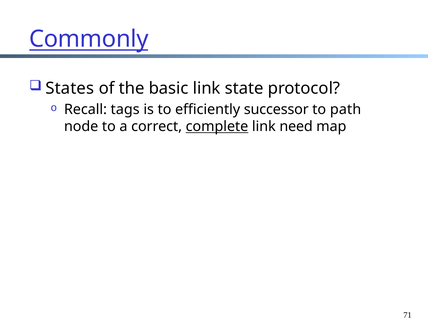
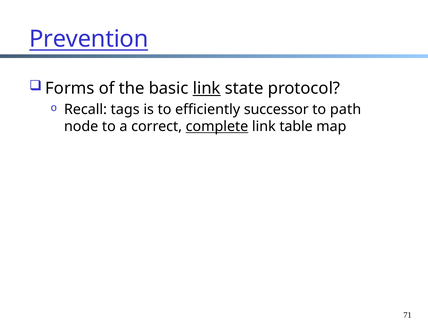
Commonly: Commonly -> Prevention
States: States -> Forms
link at (207, 88) underline: none -> present
need: need -> table
